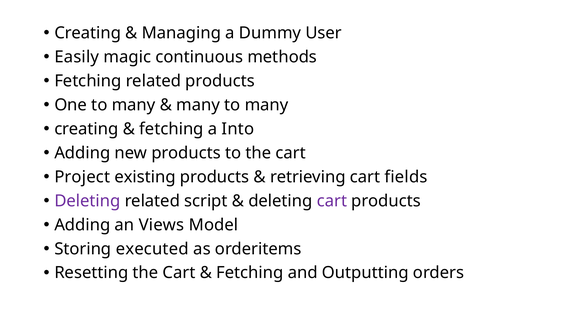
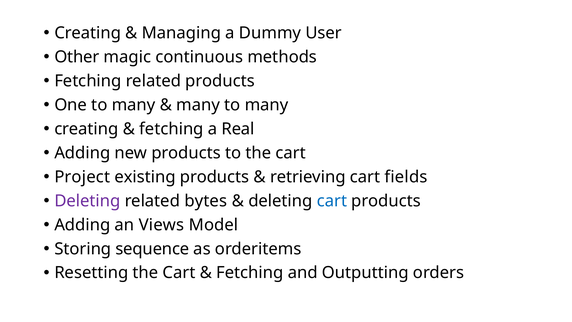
Easily: Easily -> Other
Into: Into -> Real
script: script -> bytes
cart at (332, 201) colour: purple -> blue
executed: executed -> sequence
